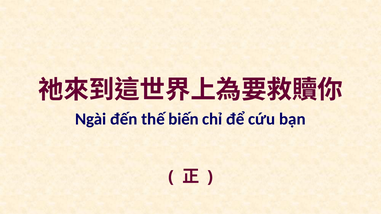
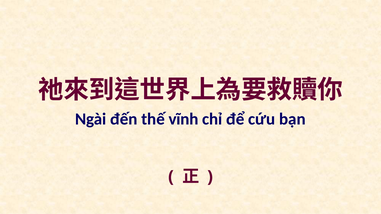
biến: biến -> vĩnh
